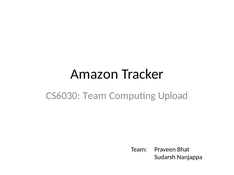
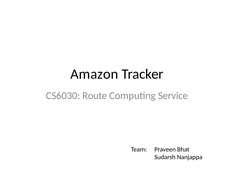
CS6030 Team: Team -> Route
Upload: Upload -> Service
